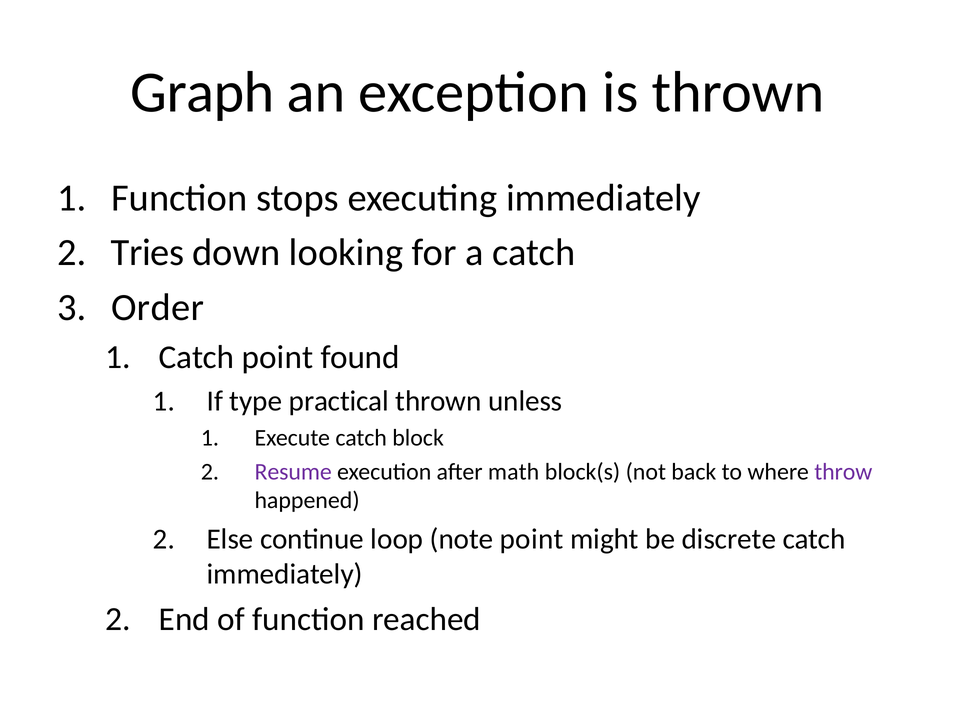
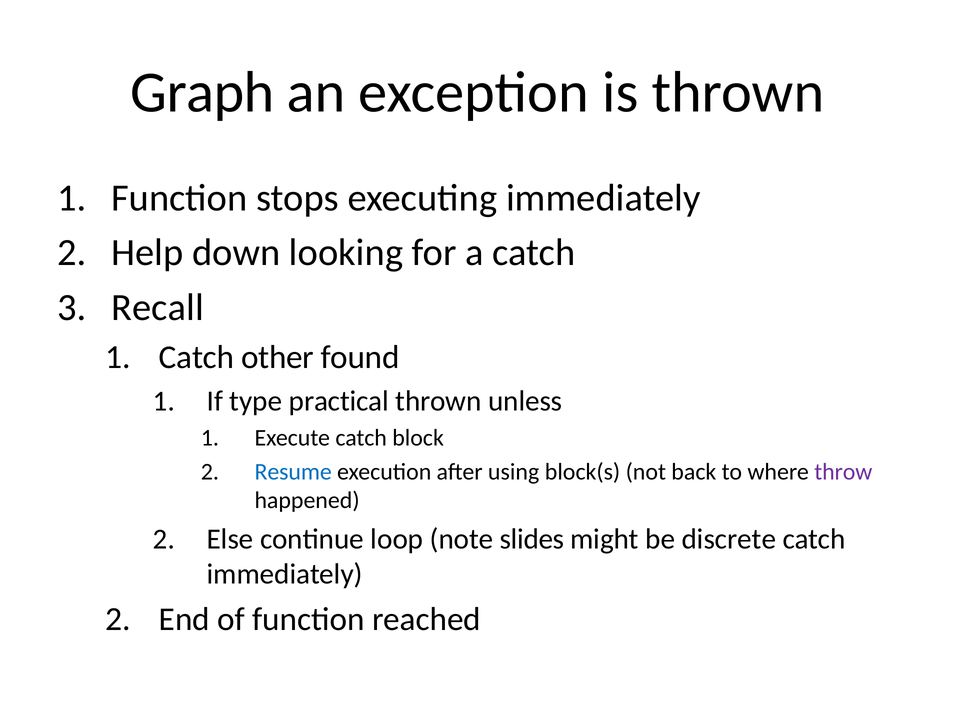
Tries: Tries -> Help
Order: Order -> Recall
Catch point: point -> other
Resume colour: purple -> blue
math: math -> using
note point: point -> slides
